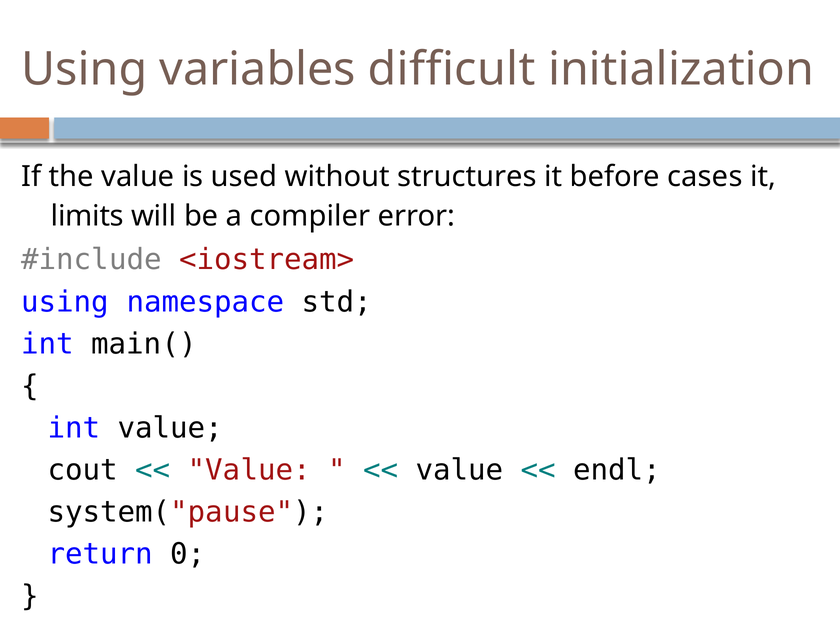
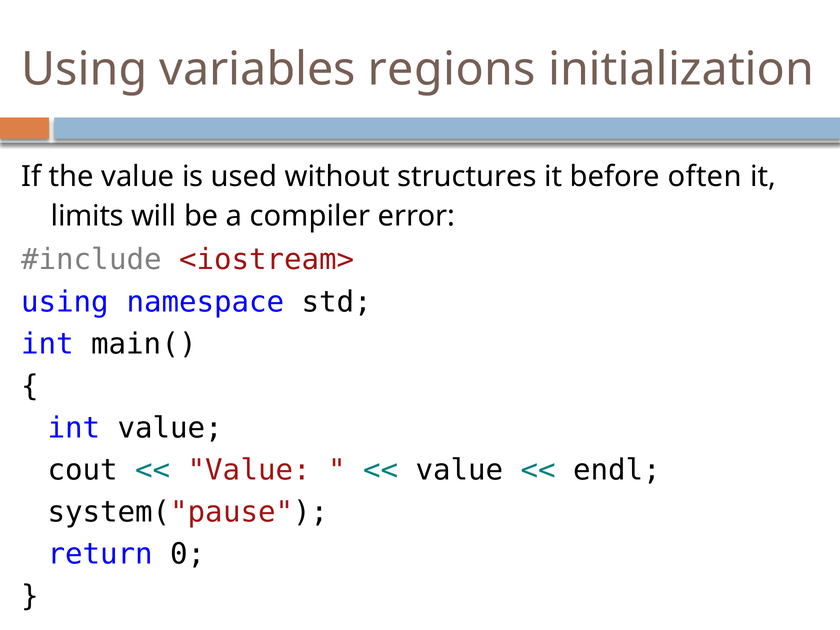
difficult: difficult -> regions
cases: cases -> often
